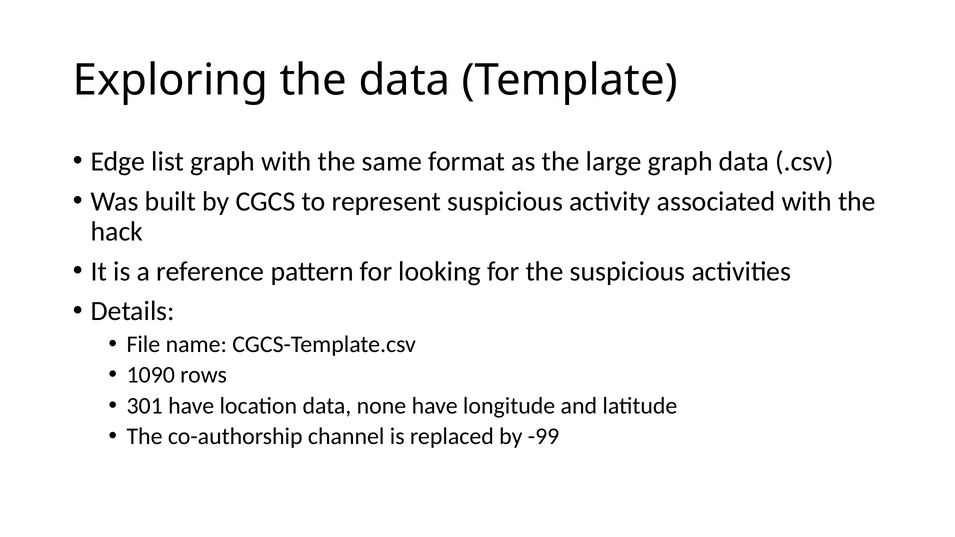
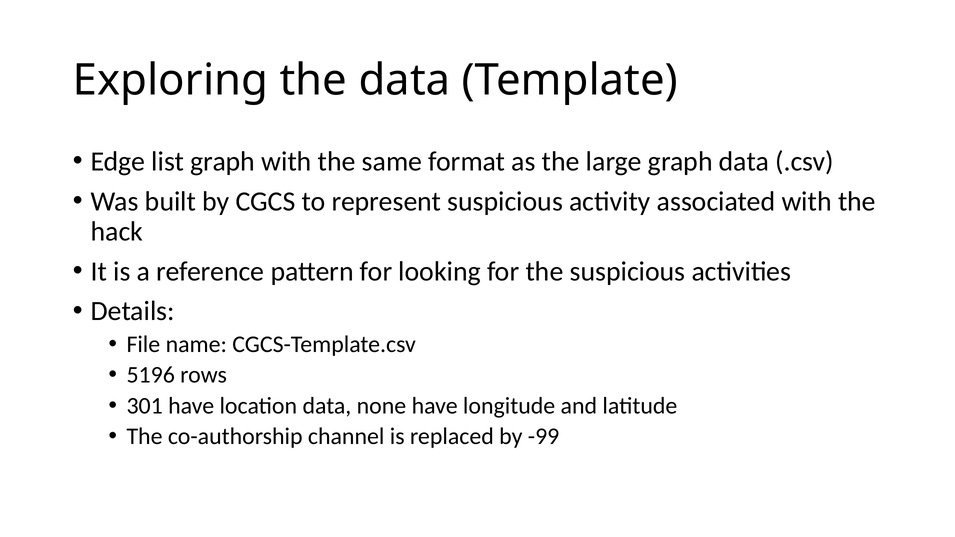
1090: 1090 -> 5196
